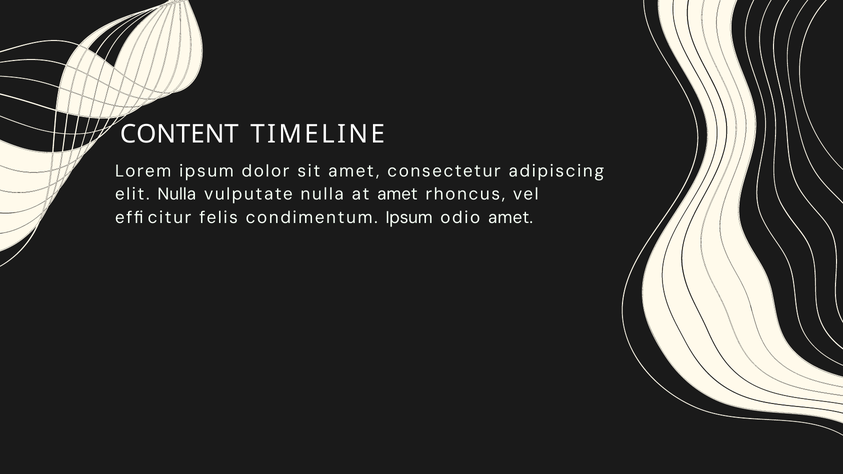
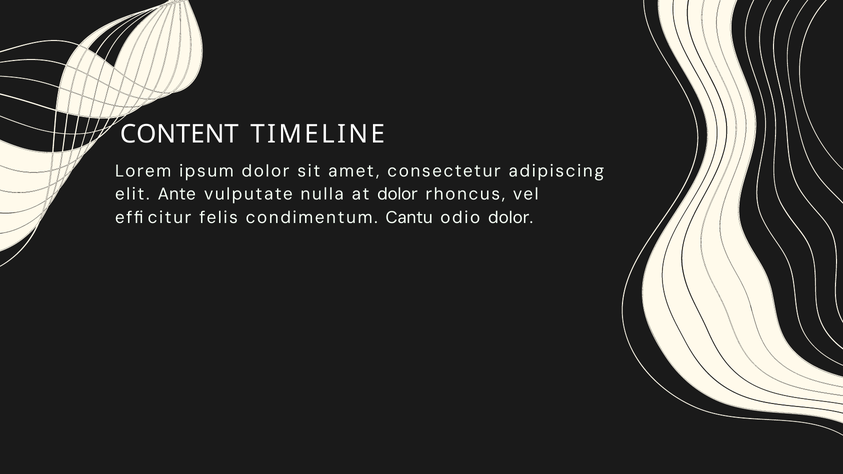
elit Nulla: Nulla -> Ante
at amet: amet -> dolor
condimentum Ipsum: Ipsum -> Cantu
odio amet: amet -> dolor
